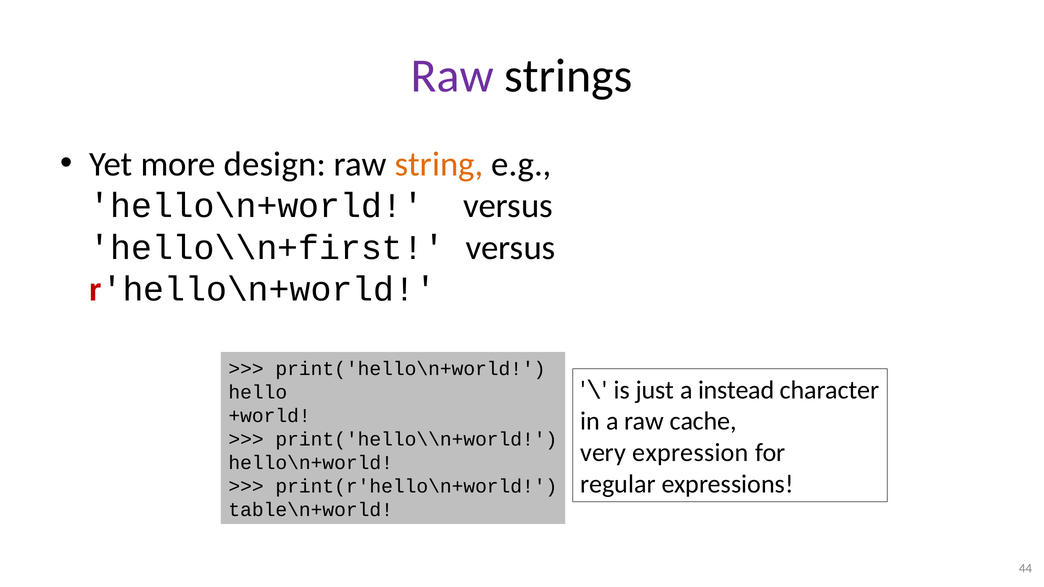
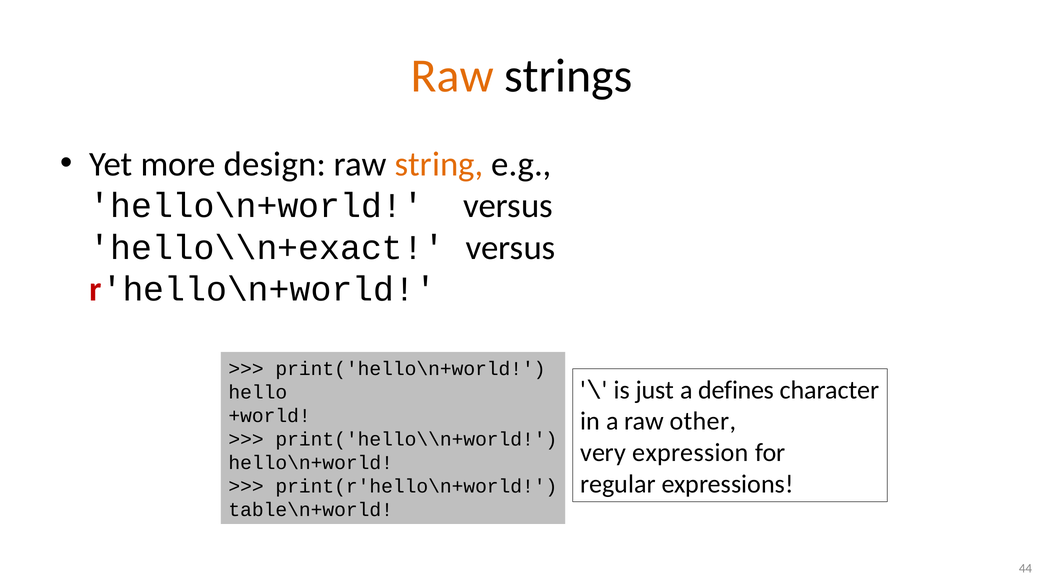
Raw at (452, 76) colour: purple -> orange
hello\\n+first: hello\\n+first -> hello\\n+exact
instead: instead -> defines
cache: cache -> other
